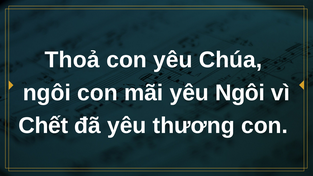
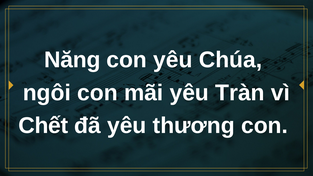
Thoả: Thoả -> Năng
yêu Ngôi: Ngôi -> Tràn
